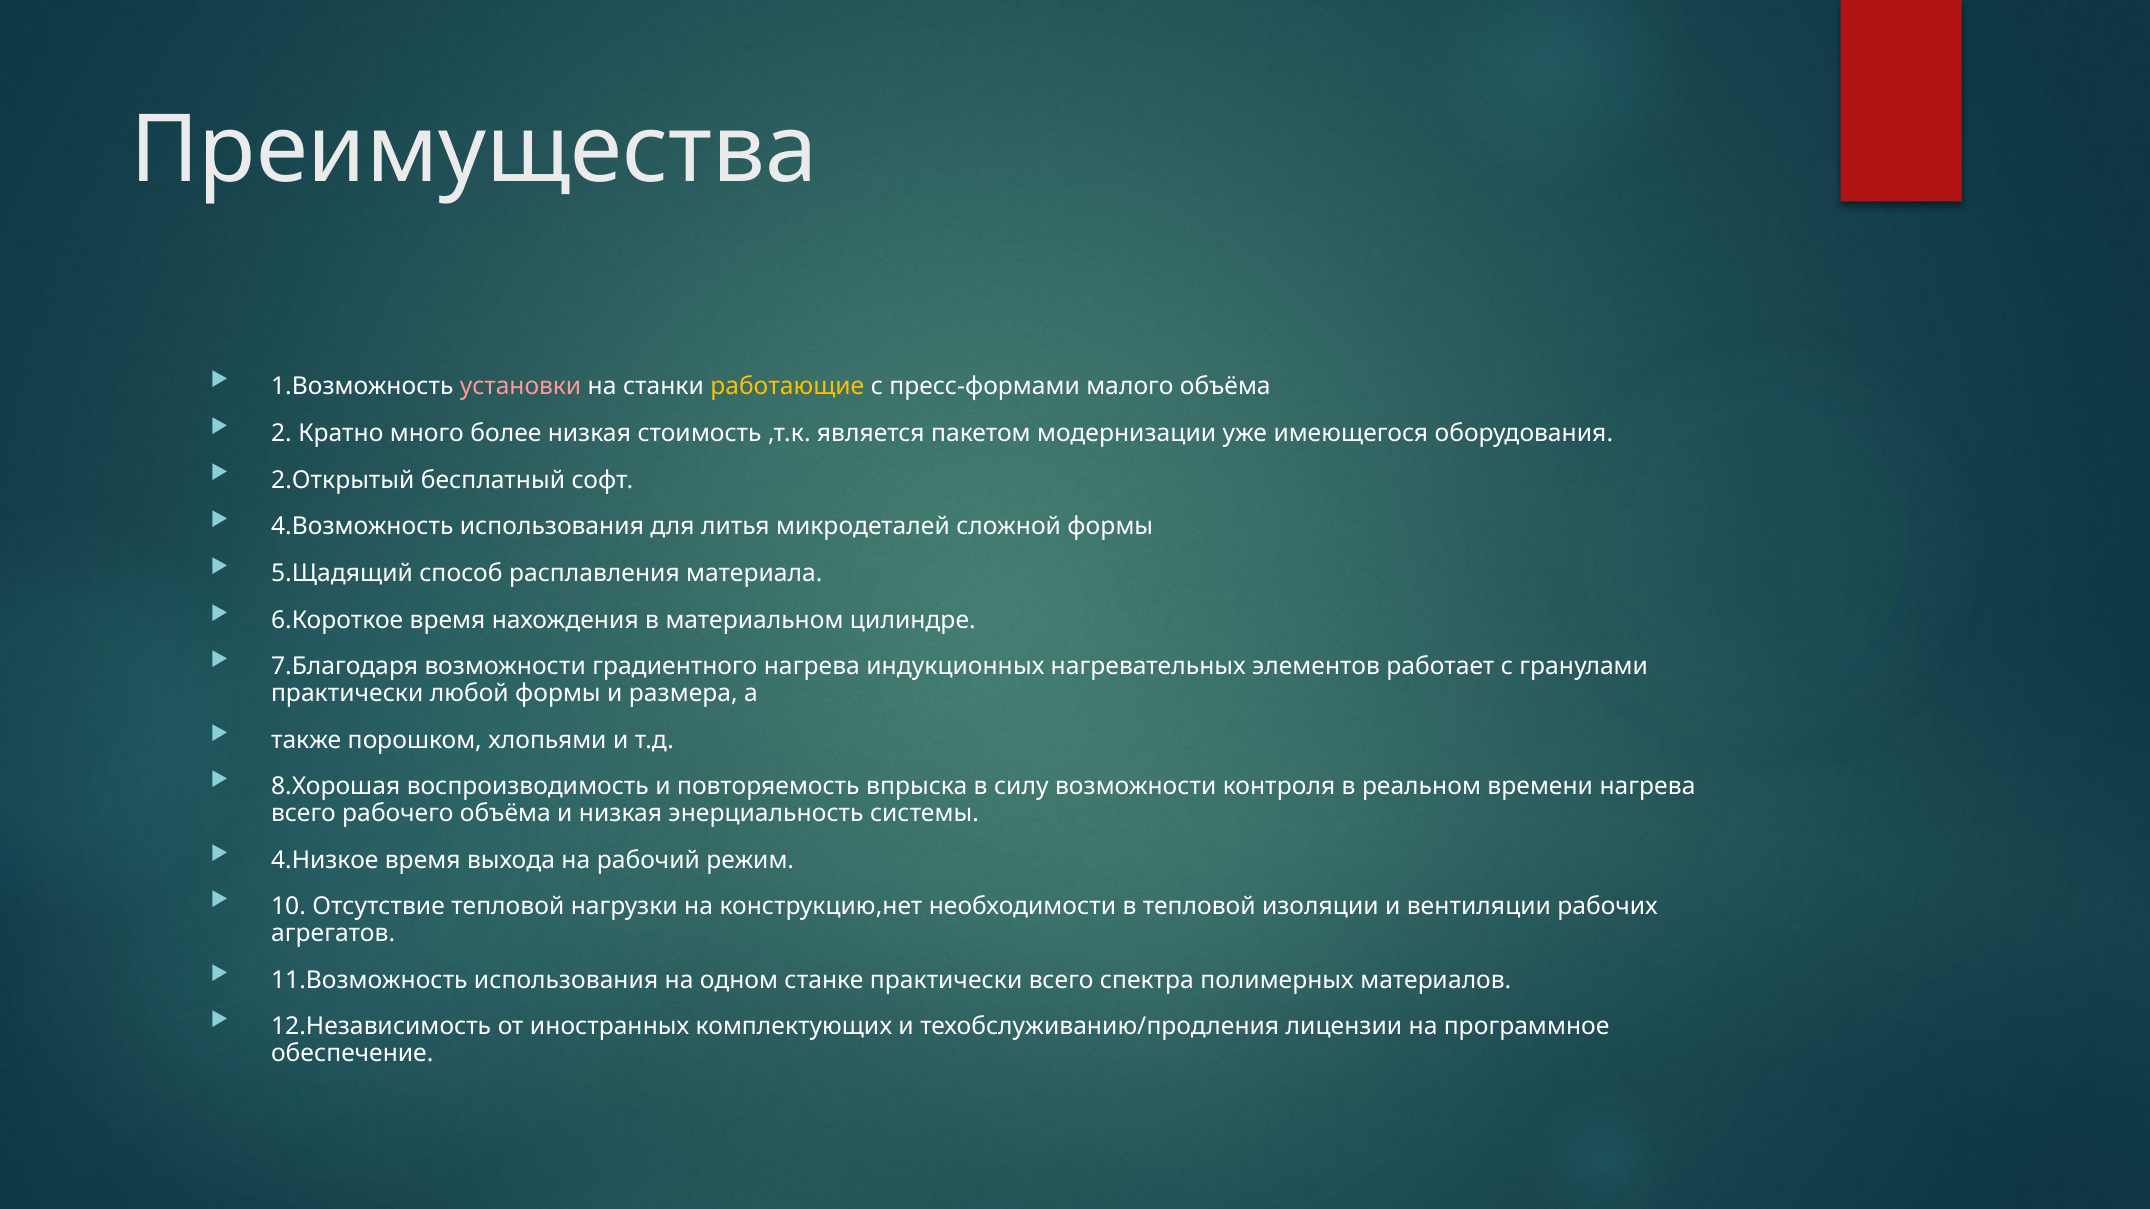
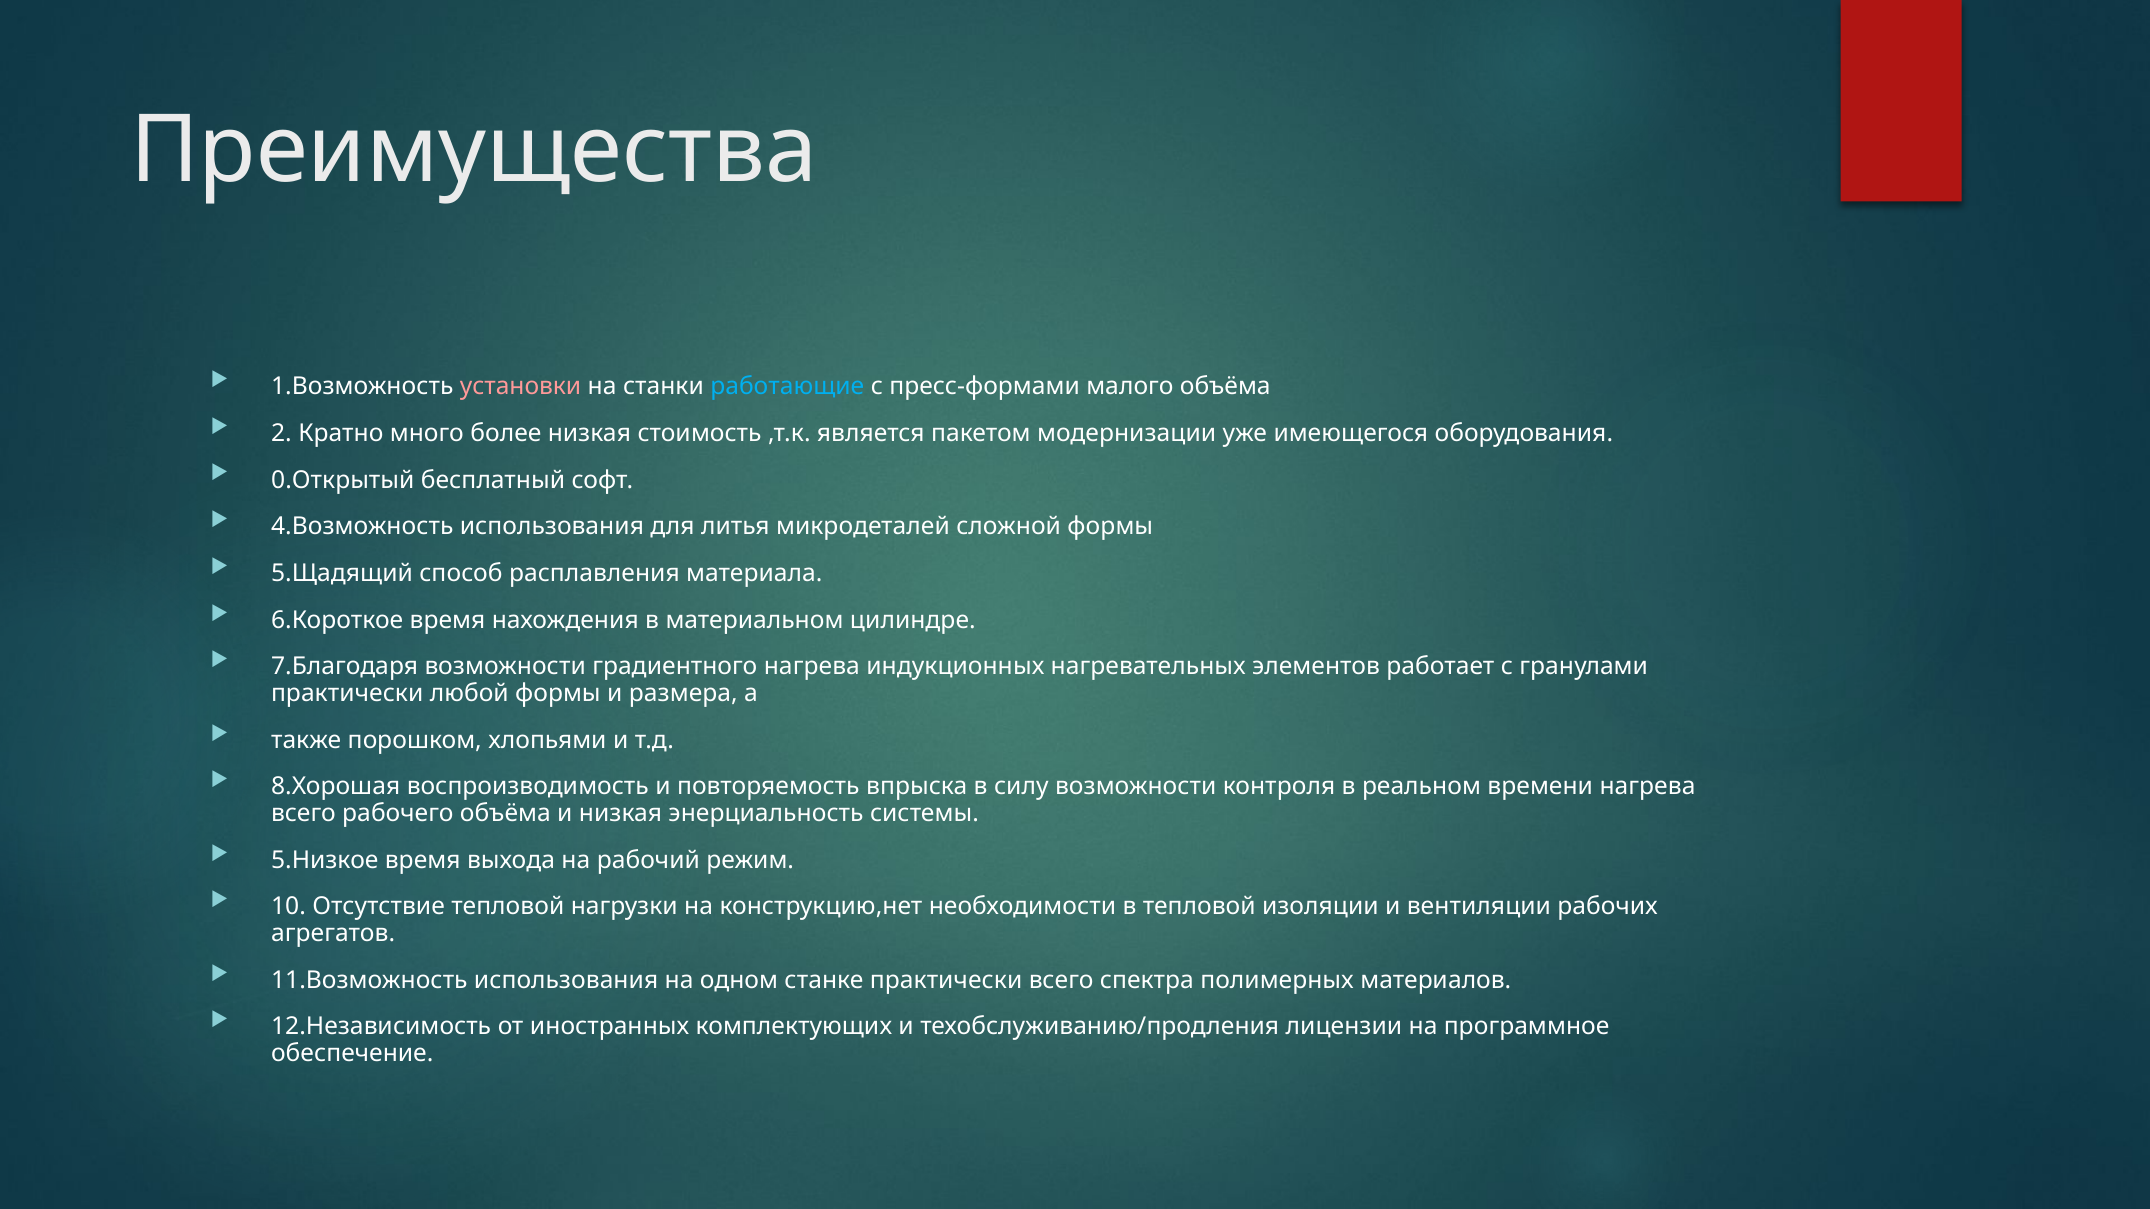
работающие colour: yellow -> light blue
2.Открытый: 2.Открытый -> 0.Открытый
4.Низкое: 4.Низкое -> 5.Низкое
